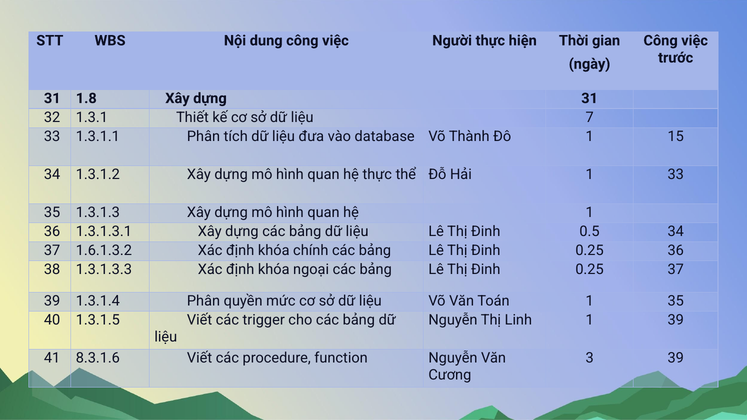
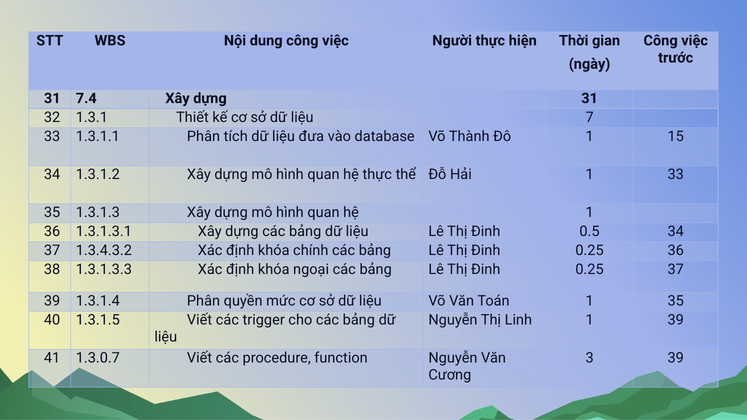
1.8: 1.8 -> 7.4
1.6.1.3.2: 1.6.1.3.2 -> 1.3.4.3.2
8.3.1.6: 8.3.1.6 -> 1.3.0.7
